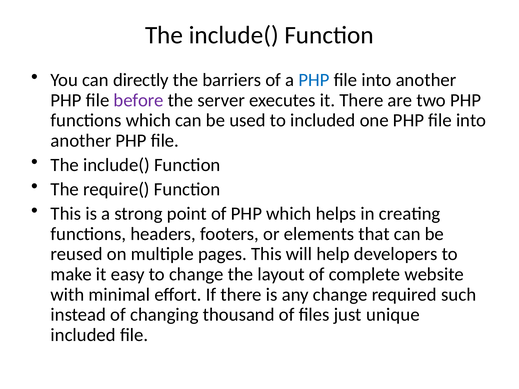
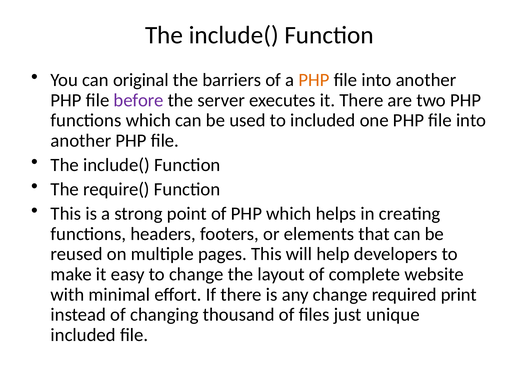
directly: directly -> original
PHP at (314, 80) colour: blue -> orange
such: such -> print
